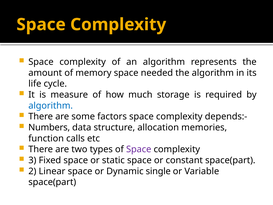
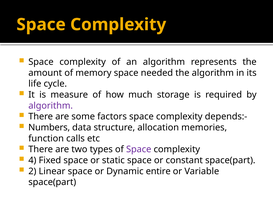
algorithm at (51, 106) colour: blue -> purple
3: 3 -> 4
single: single -> entire
